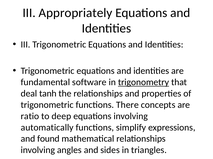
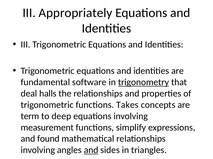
tanh: tanh -> halls
There: There -> Takes
ratio: ratio -> term
automatically: automatically -> measurement
and at (91, 151) underline: none -> present
